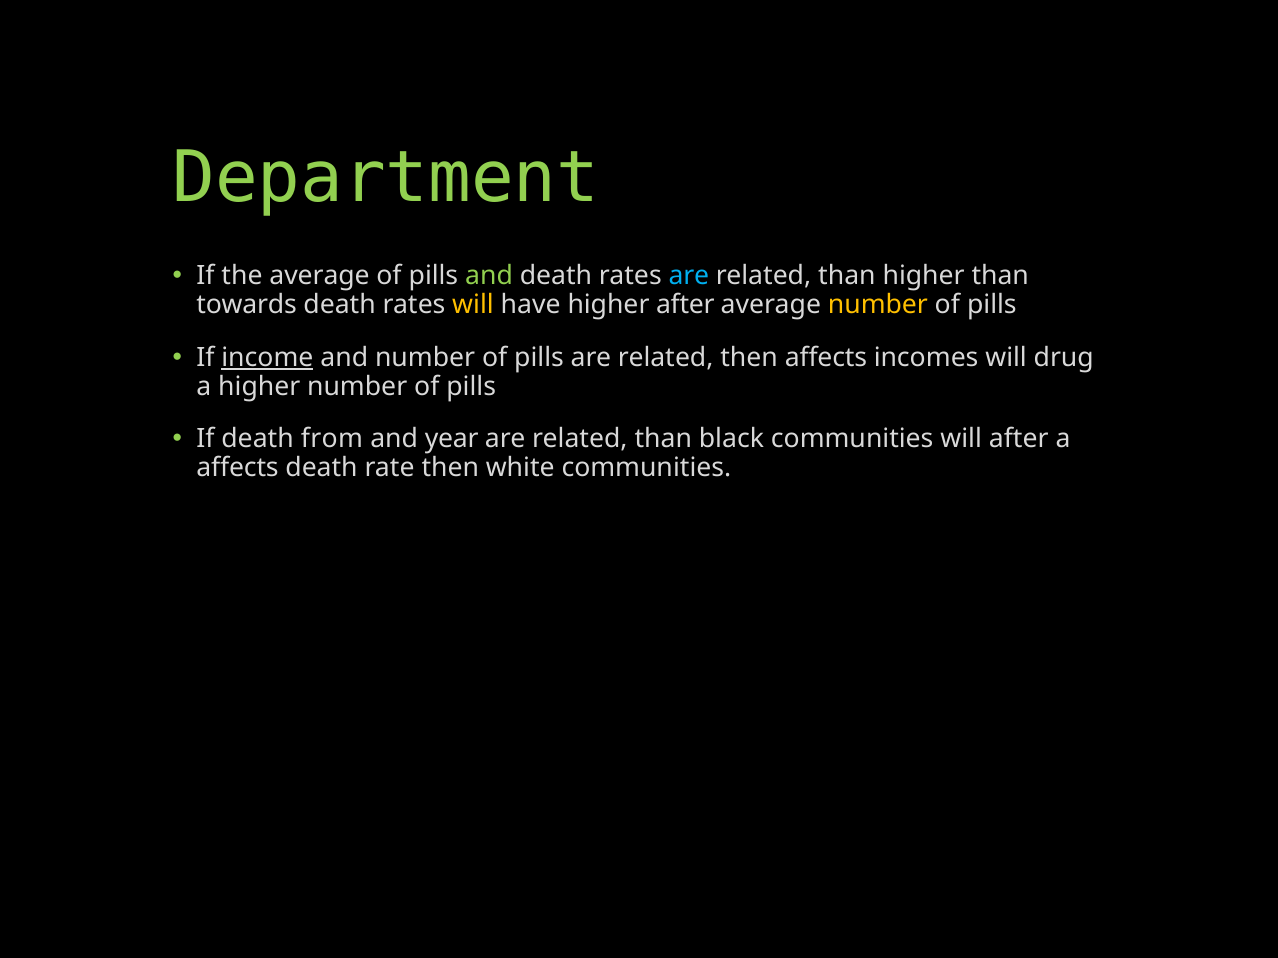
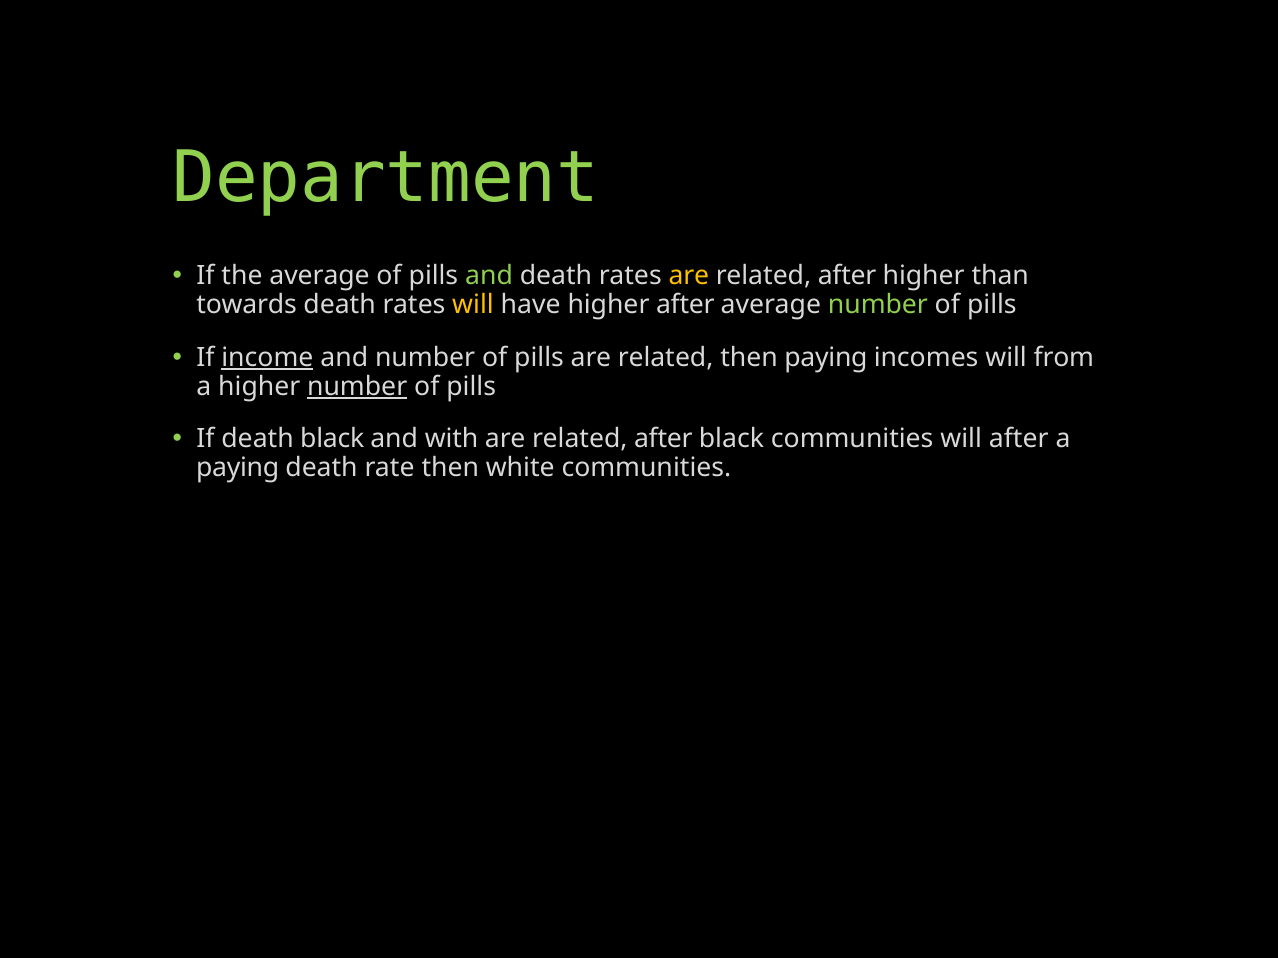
are at (689, 276) colour: light blue -> yellow
than at (847, 276): than -> after
number at (878, 305) colour: yellow -> light green
then affects: affects -> paying
drug: drug -> from
number at (357, 386) underline: none -> present
death from: from -> black
year: year -> with
than at (663, 439): than -> after
affects at (238, 468): affects -> paying
